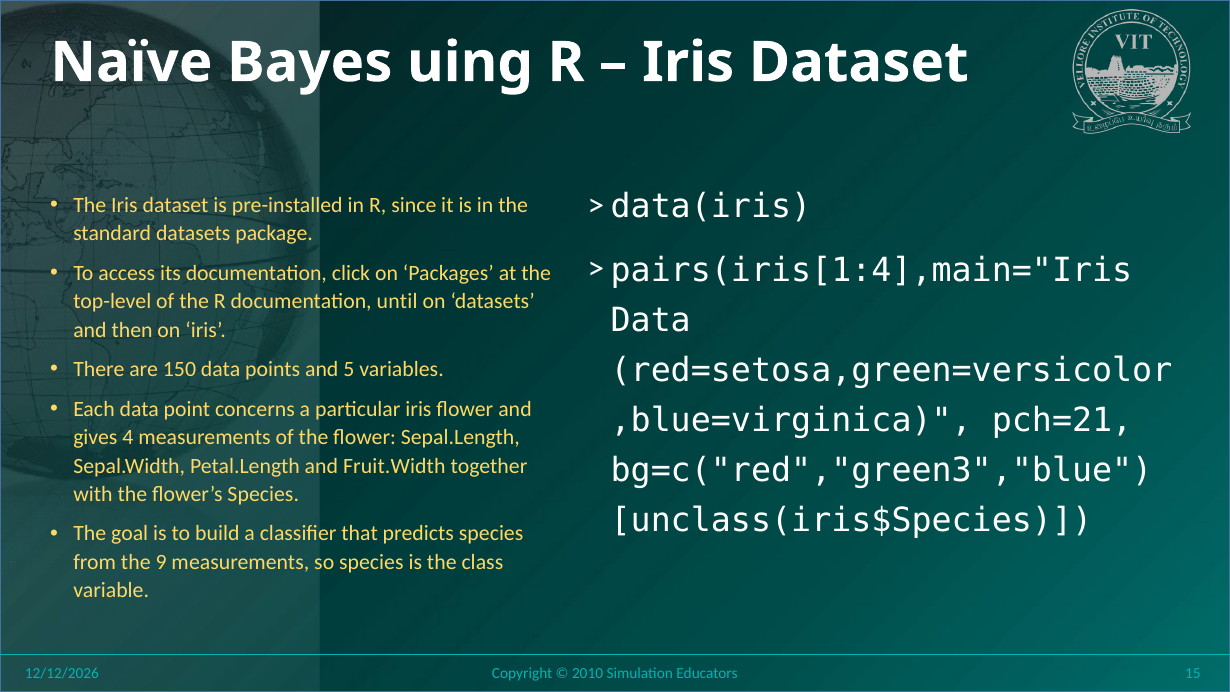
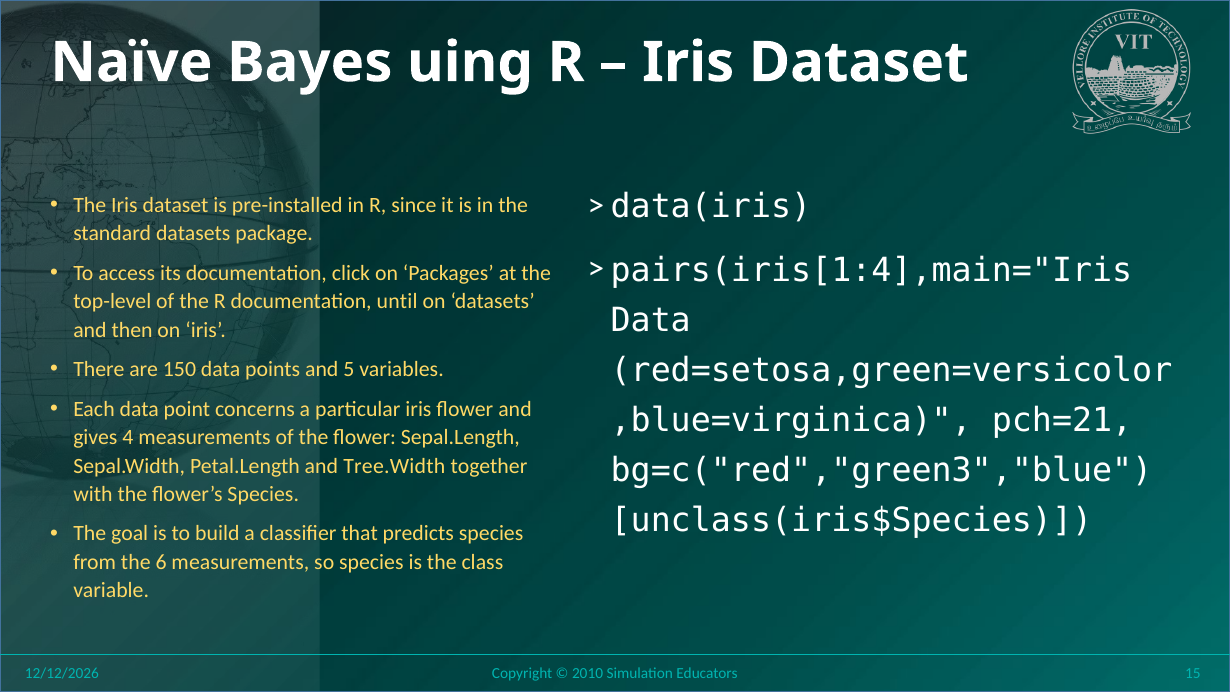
Fruit.Width: Fruit.Width -> Tree.Width
9: 9 -> 6
